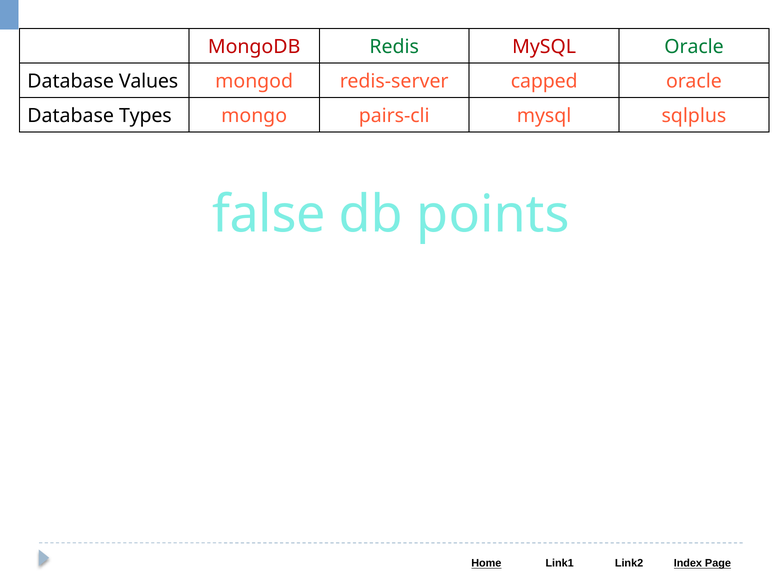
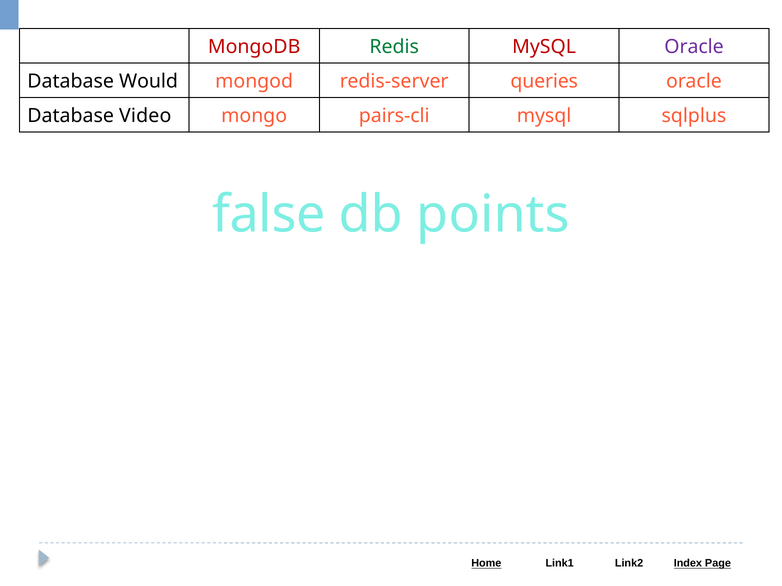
Oracle at (694, 47) colour: green -> purple
Values: Values -> Would
capped: capped -> queries
Types: Types -> Video
